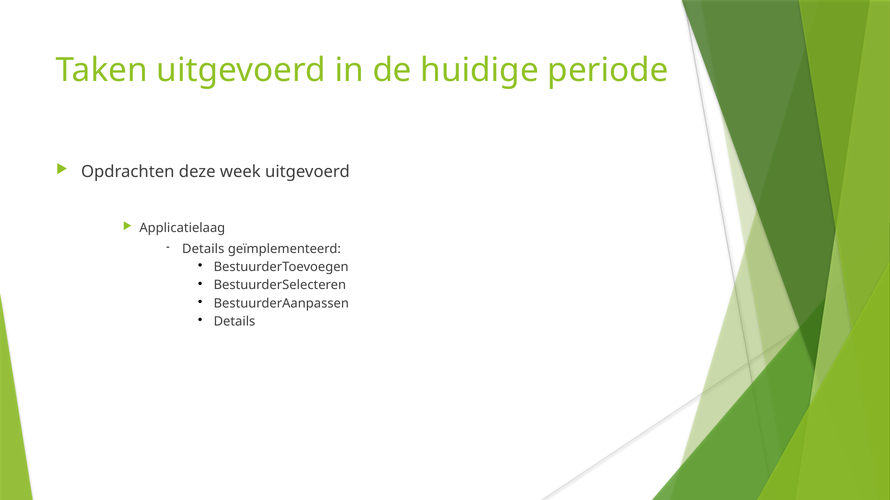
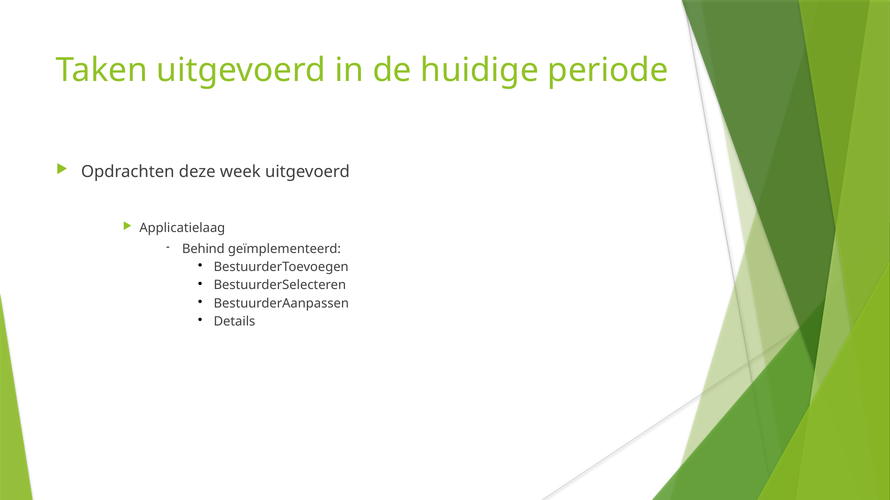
Details at (203, 249): Details -> Behind
